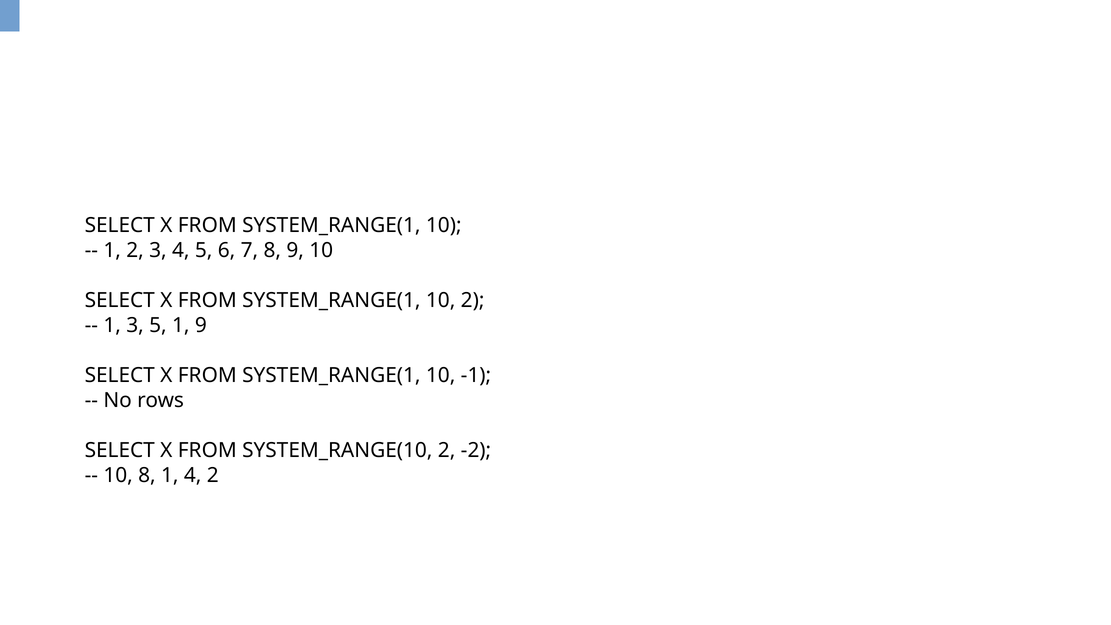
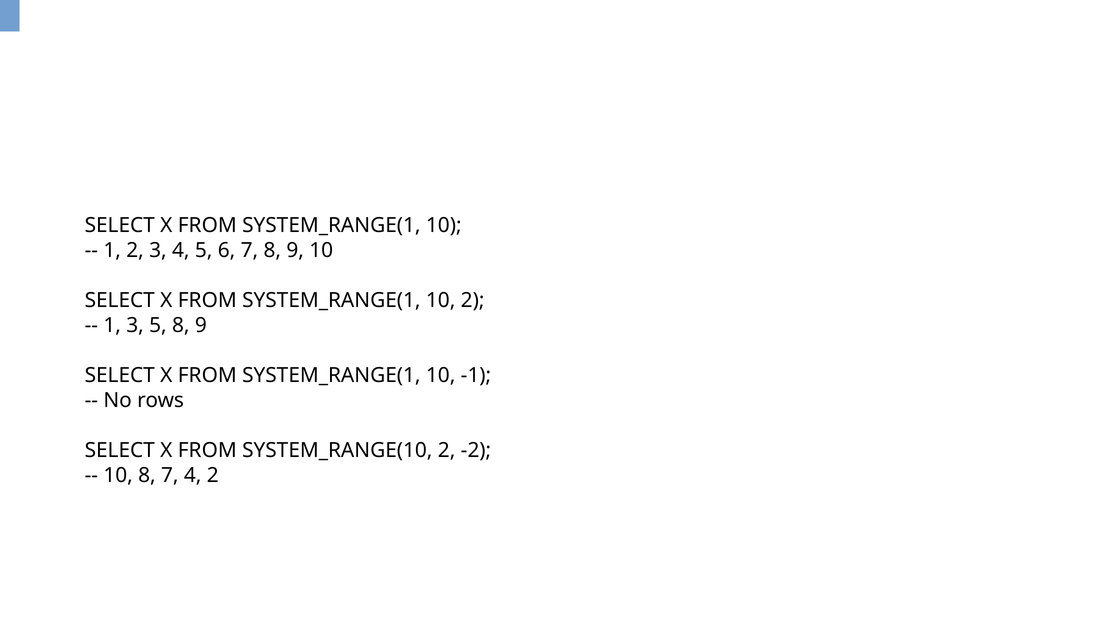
5 1: 1 -> 8
8 1: 1 -> 7
